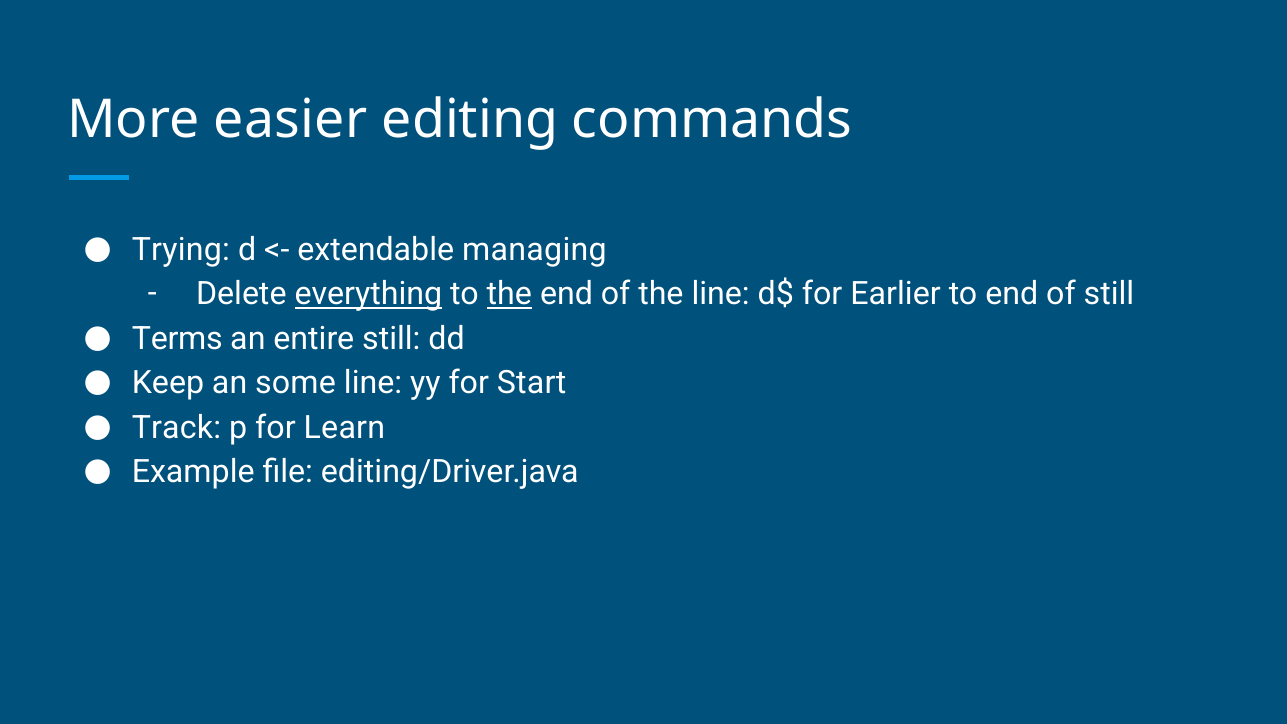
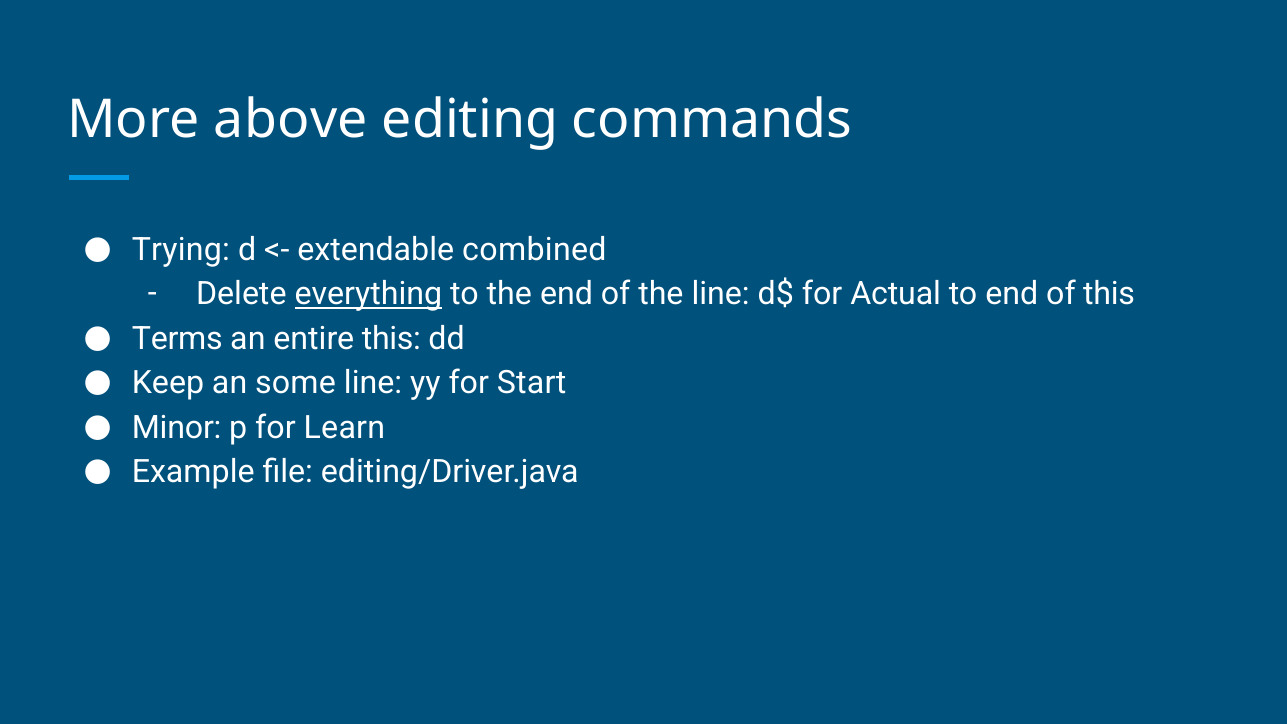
easier: easier -> above
managing: managing -> combined
the at (509, 294) underline: present -> none
Earlier: Earlier -> Actual
of still: still -> this
entire still: still -> this
Track: Track -> Minor
